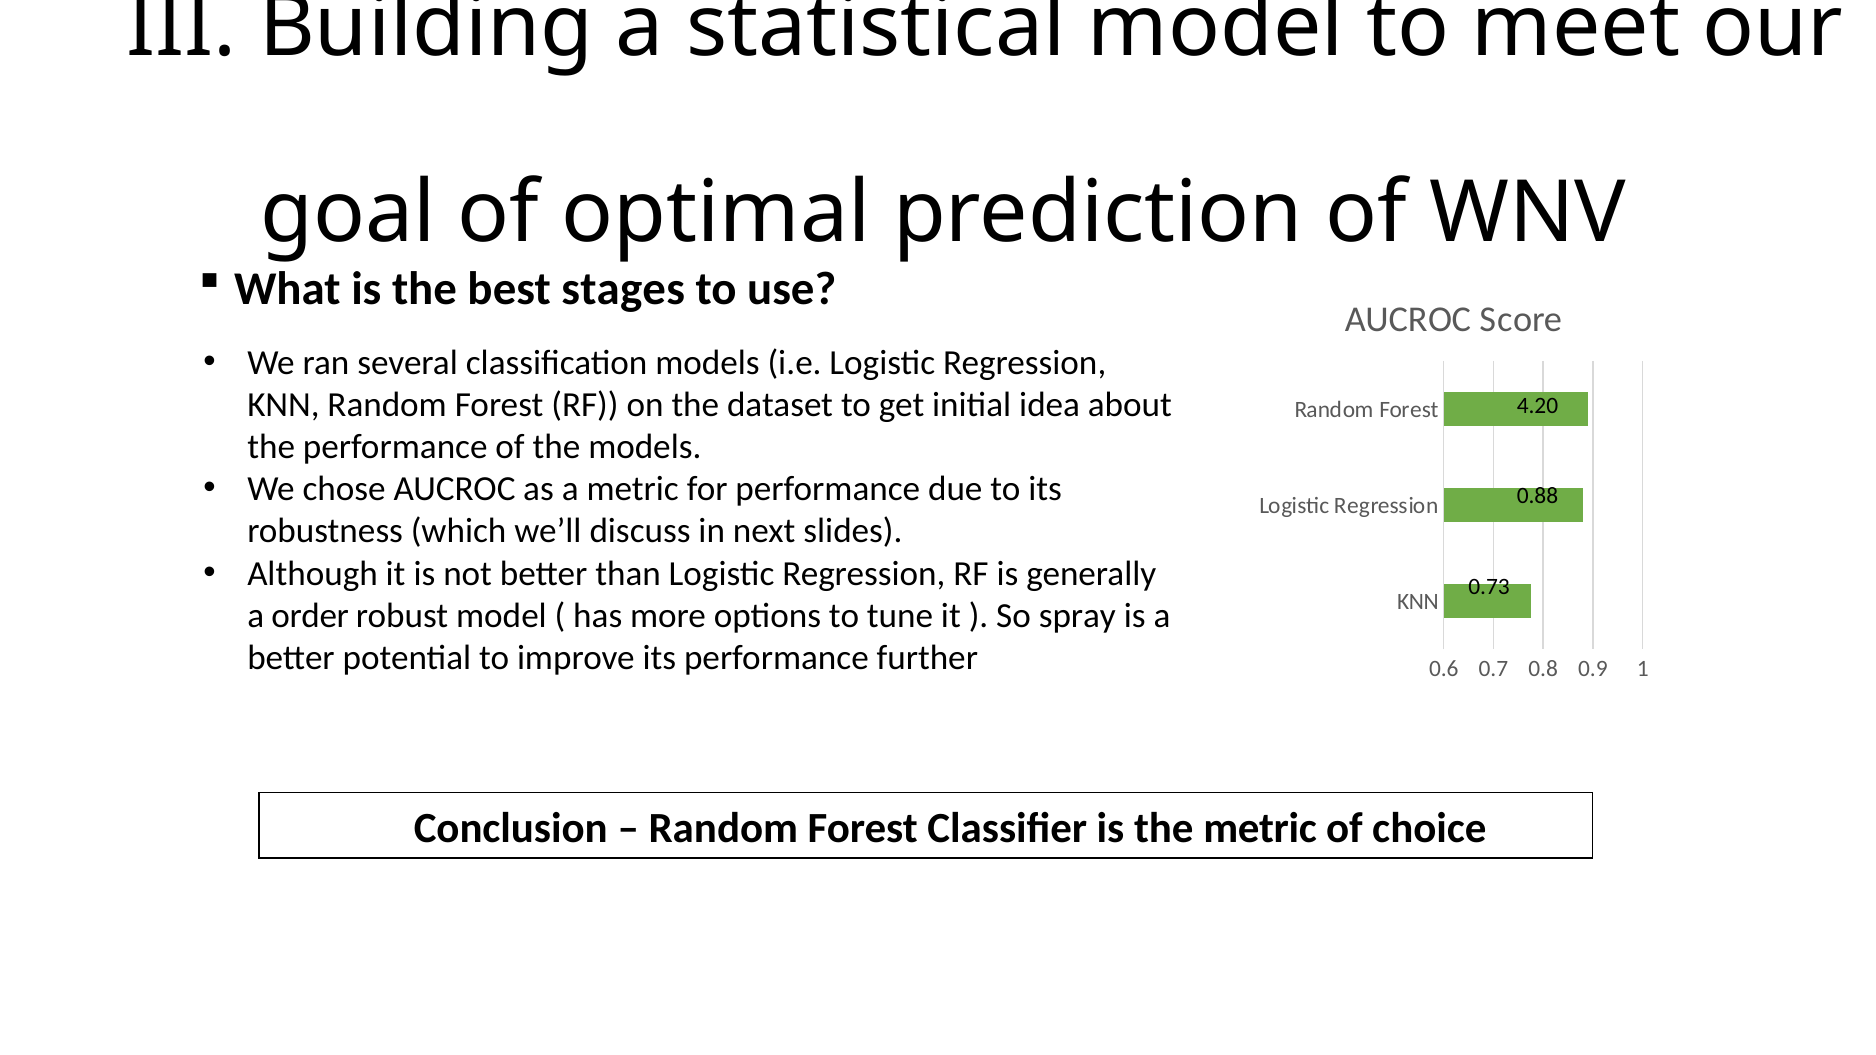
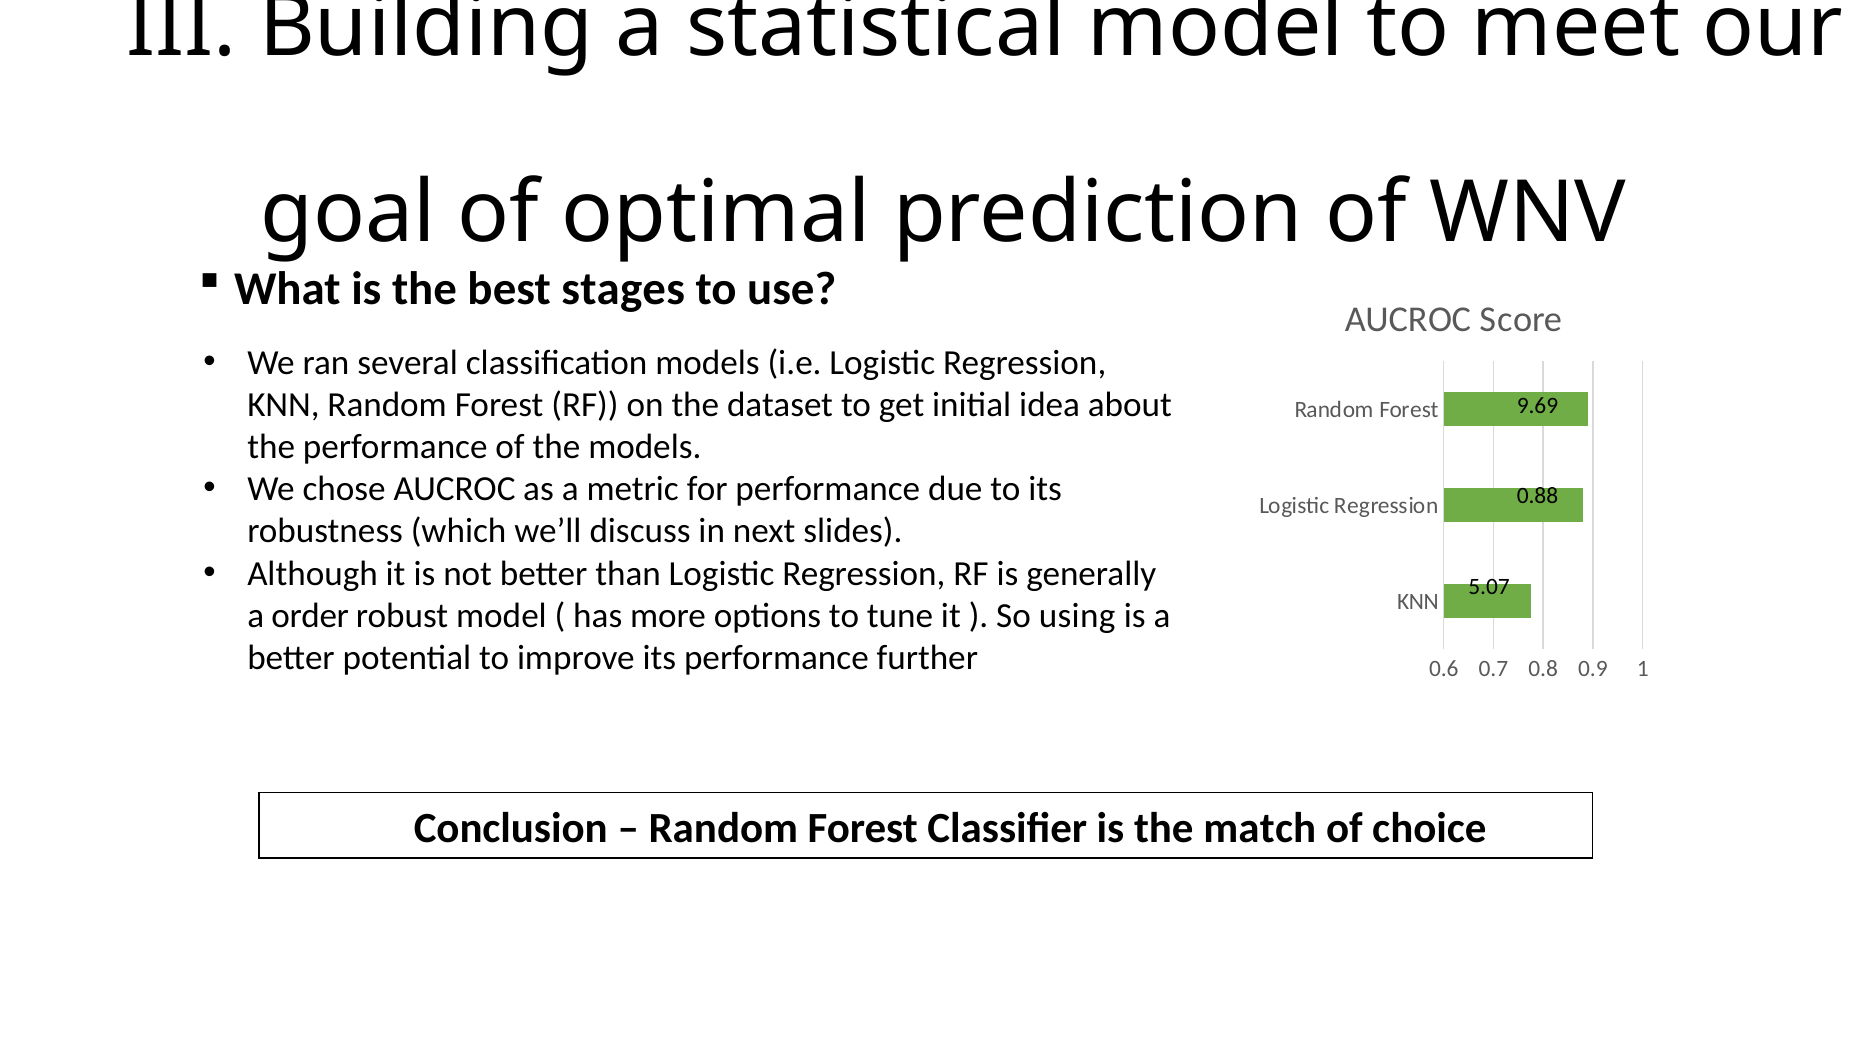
4.20: 4.20 -> 9.69
0.73: 0.73 -> 5.07
spray: spray -> using
the metric: metric -> match
